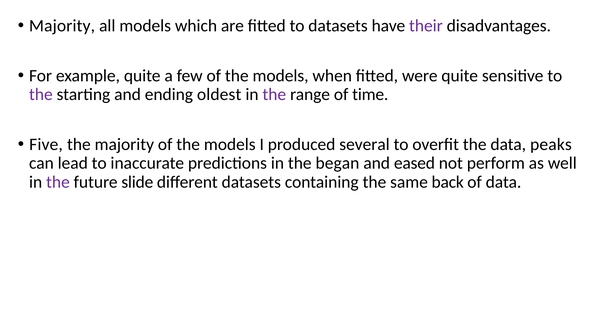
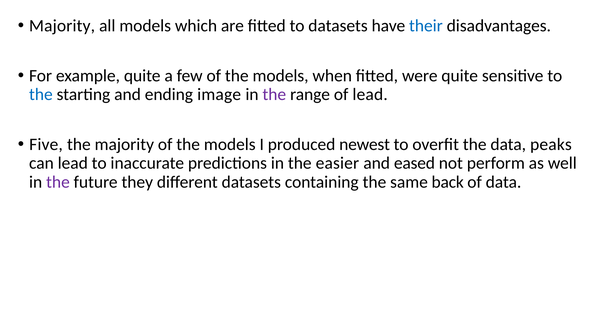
their colour: purple -> blue
the at (41, 95) colour: purple -> blue
oldest: oldest -> image
of time: time -> lead
several: several -> newest
began: began -> easier
slide: slide -> they
